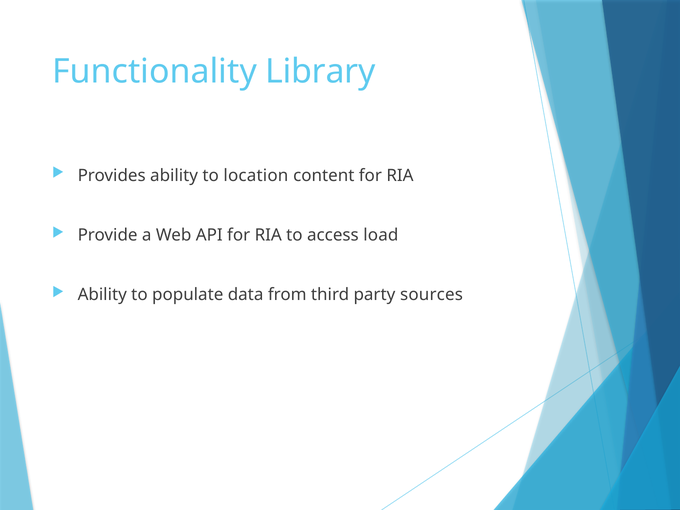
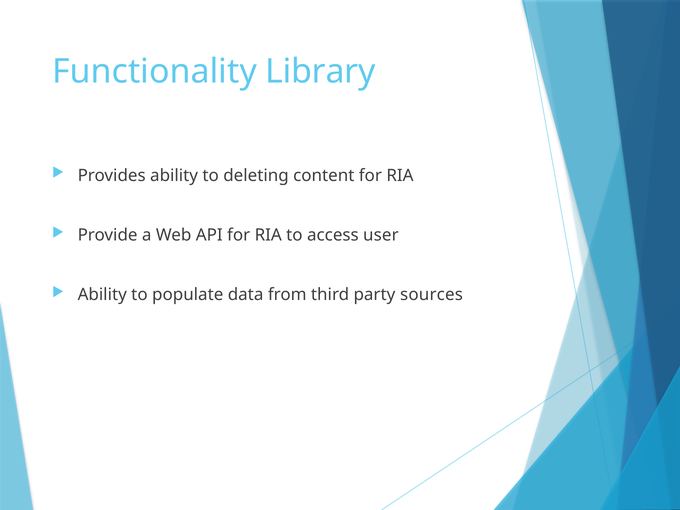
location: location -> deleting
load: load -> user
